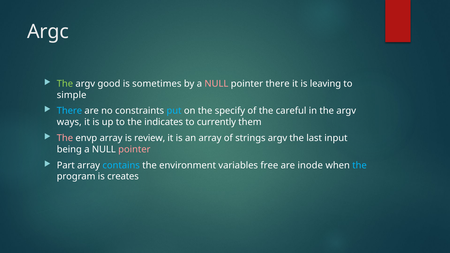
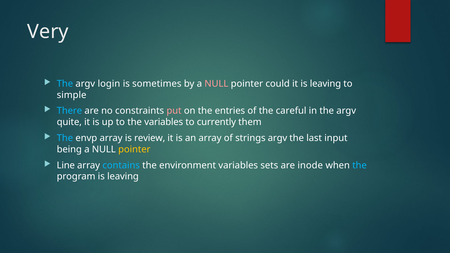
Argc: Argc -> Very
The at (65, 84) colour: light green -> light blue
good: good -> login
pointer there: there -> could
put colour: light blue -> pink
specify: specify -> entries
ways: ways -> quite
the indicates: indicates -> variables
The at (65, 138) colour: pink -> light blue
pointer at (134, 149) colour: pink -> yellow
Part: Part -> Line
free: free -> sets
program is creates: creates -> leaving
